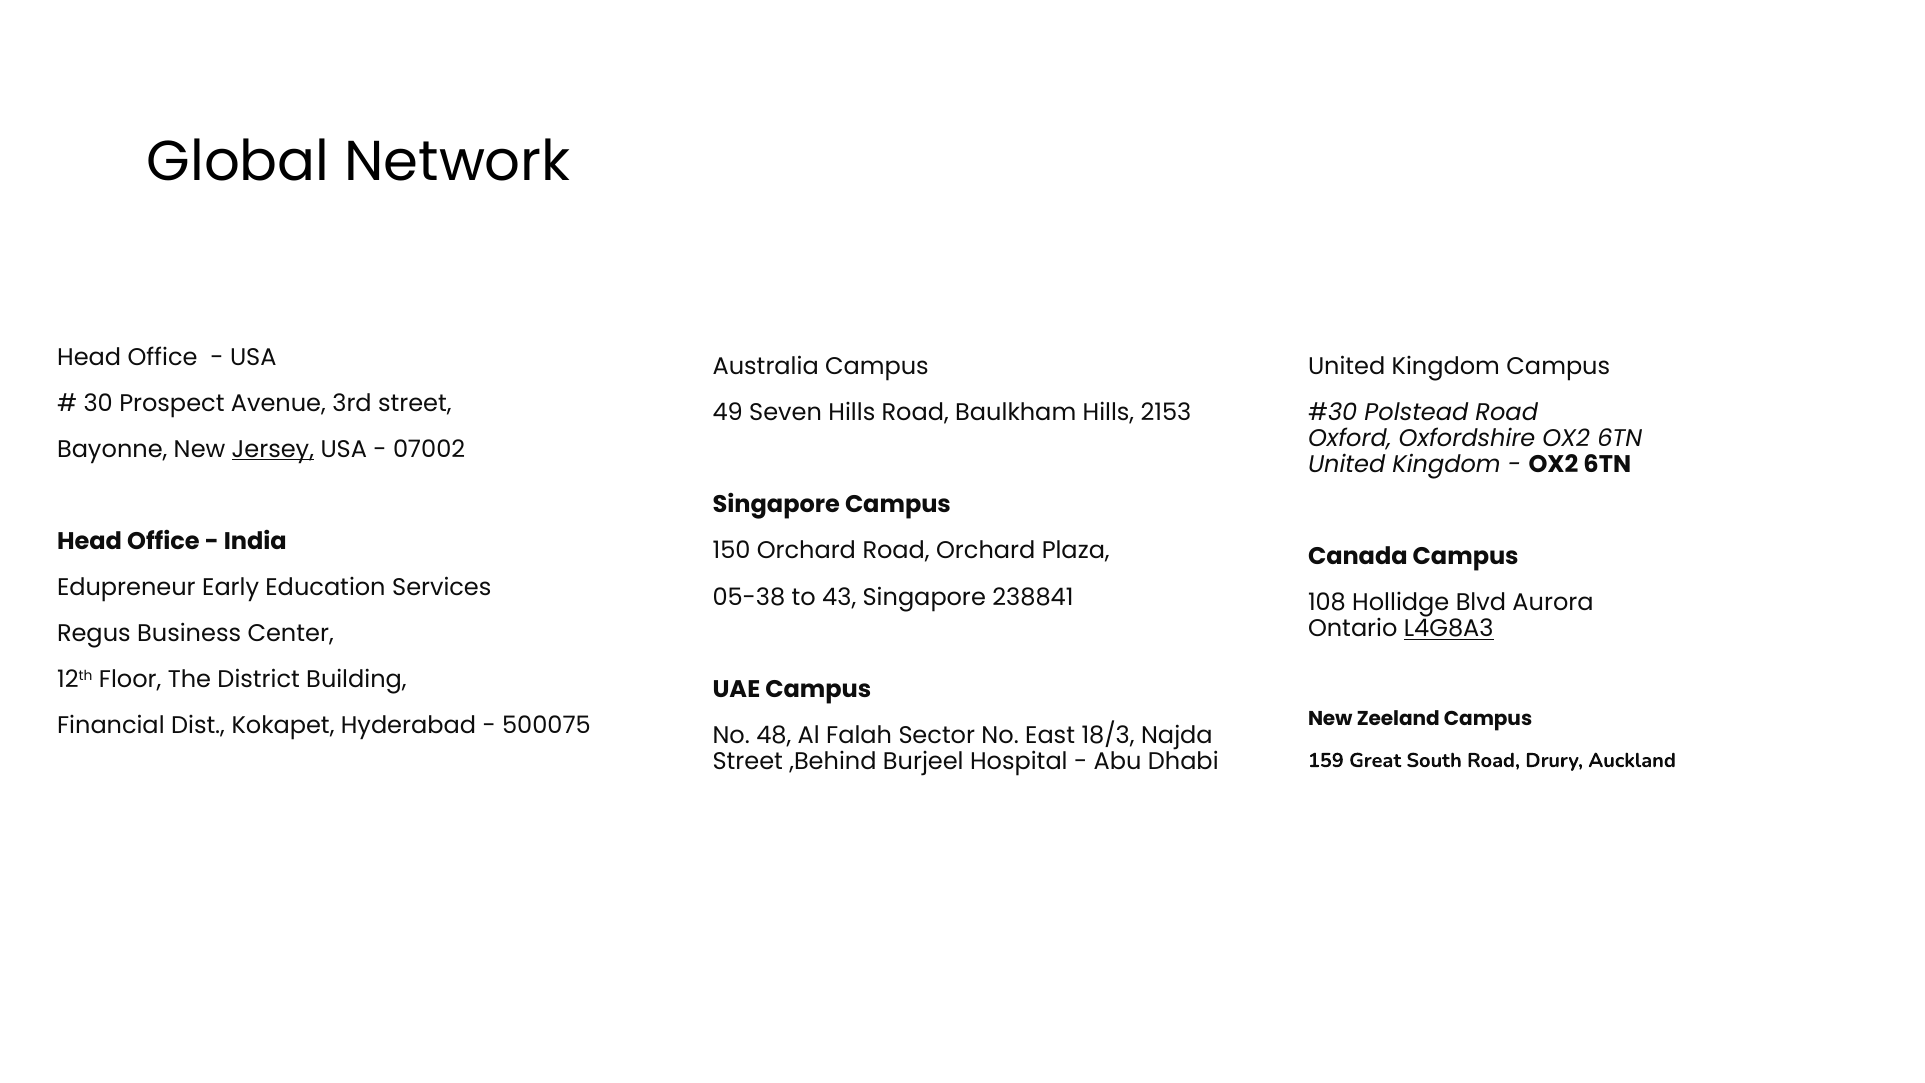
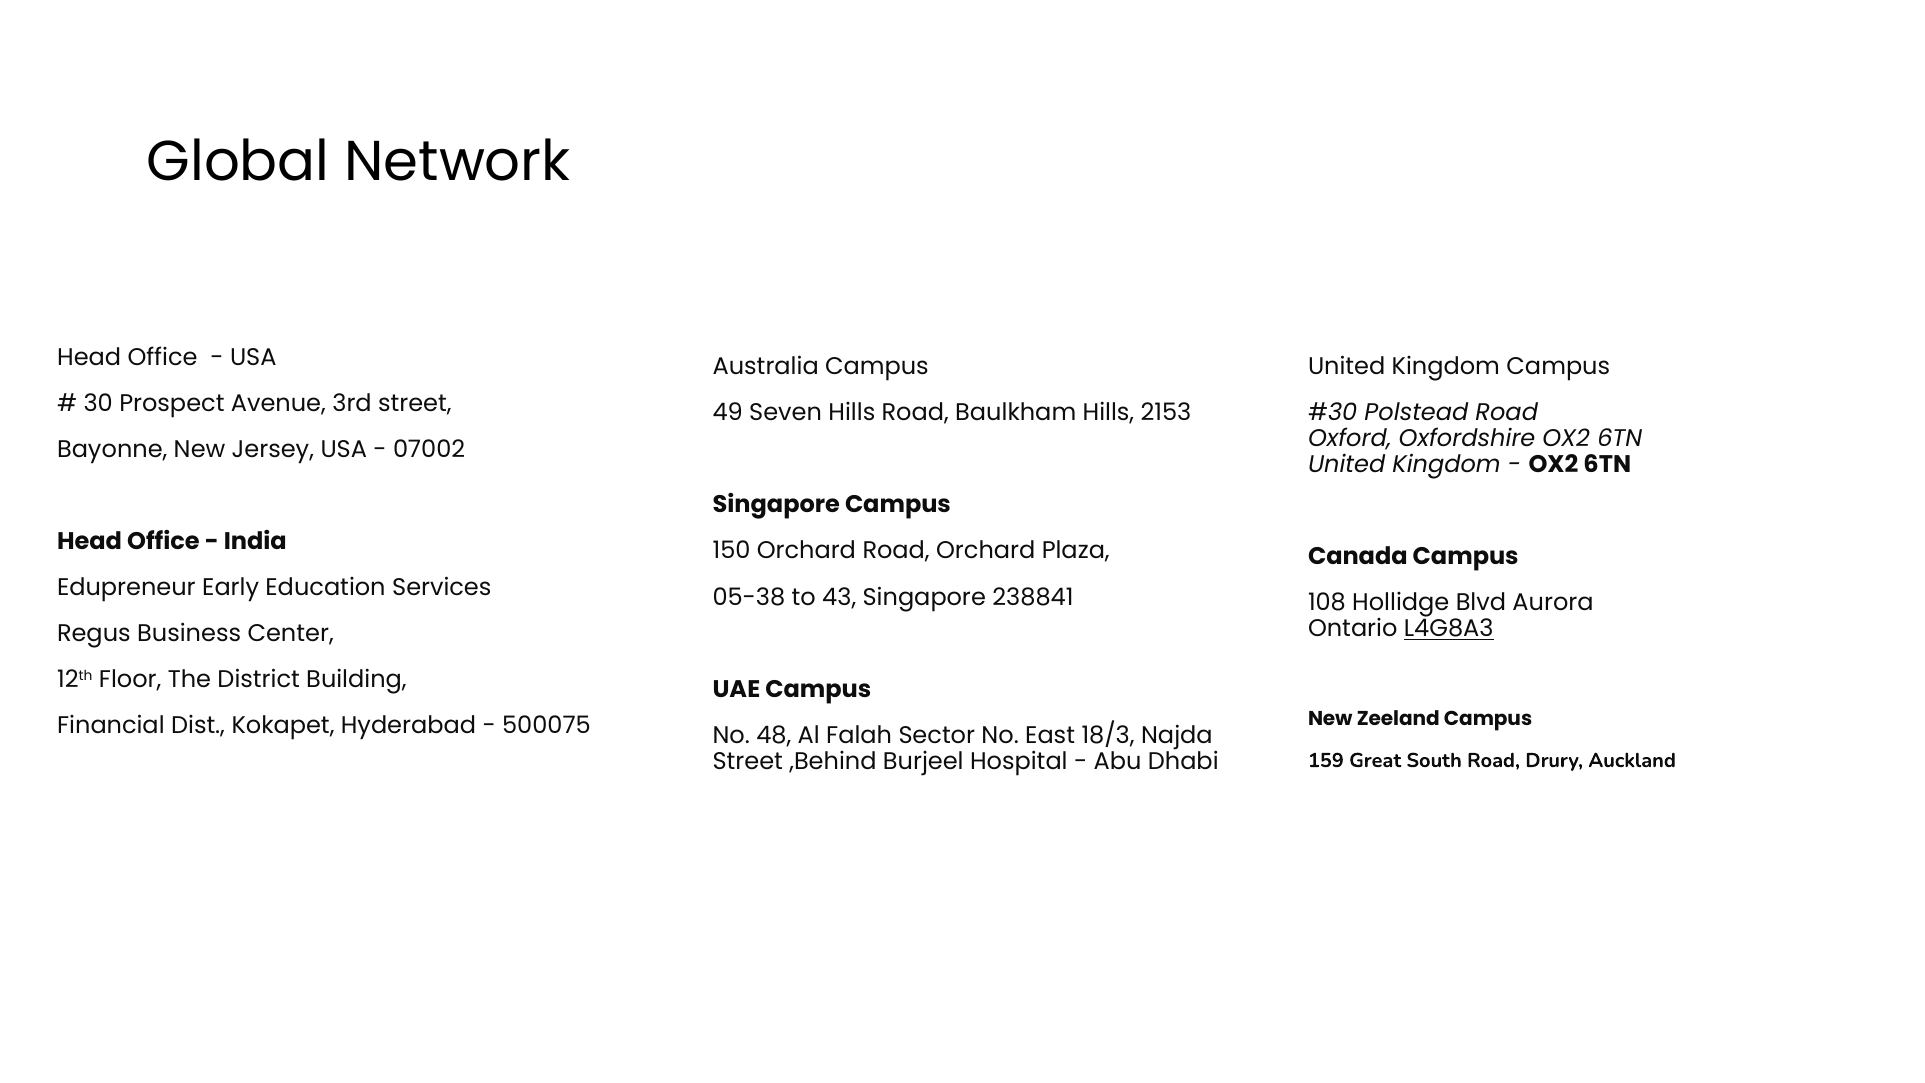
Jersey underline: present -> none
